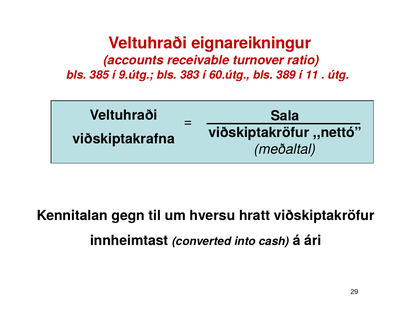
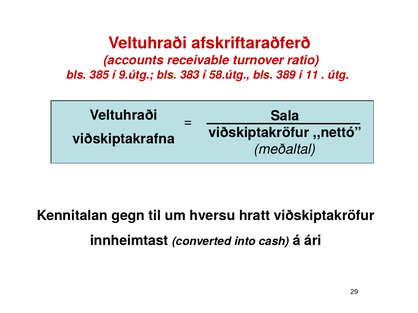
eignareikningur: eignareikningur -> afskriftaraðferð
60.útg: 60.útg -> 58.útg
